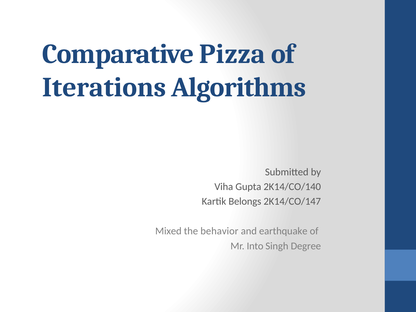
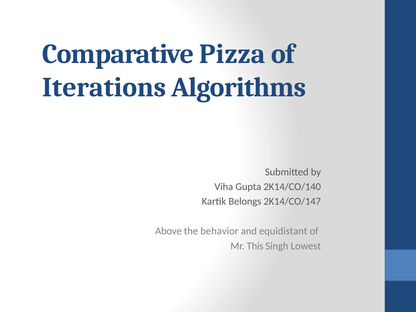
Mixed: Mixed -> Above
earthquake: earthquake -> equidistant
Into: Into -> This
Degree: Degree -> Lowest
